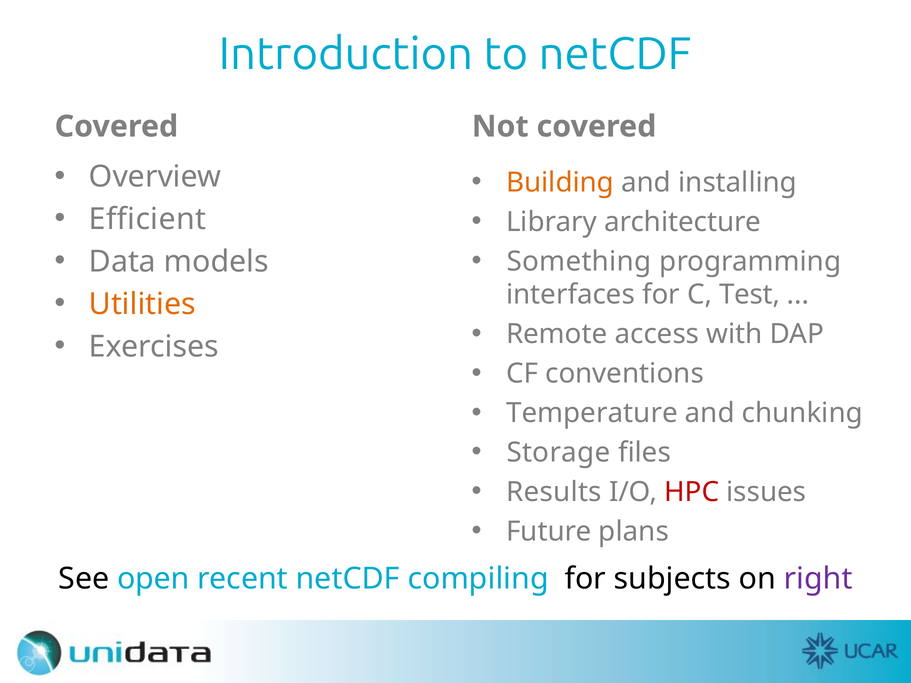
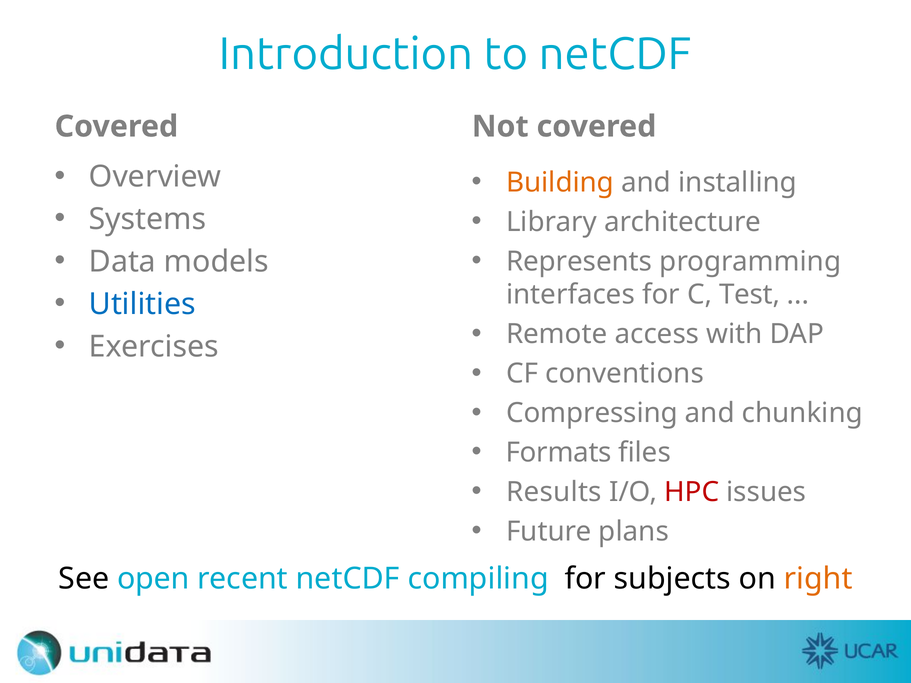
Efficient: Efficient -> Systems
Something: Something -> Represents
Utilities colour: orange -> blue
Temperature: Temperature -> Compressing
Storage: Storage -> Formats
right colour: purple -> orange
